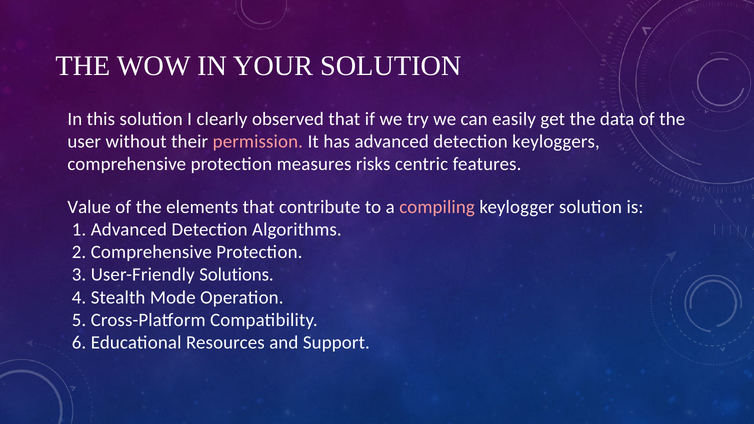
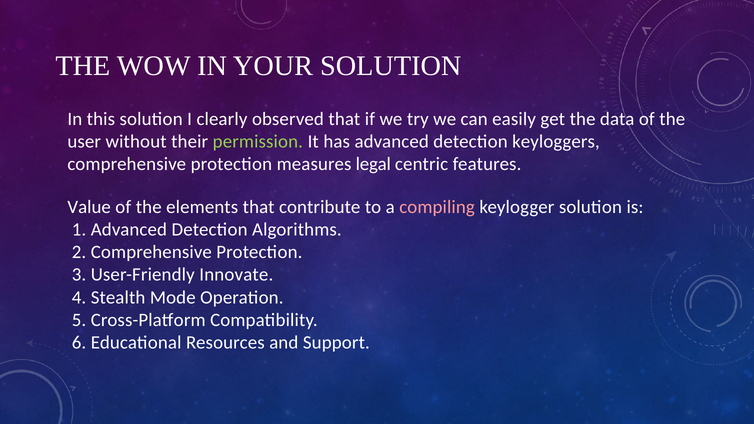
permission colour: pink -> light green
risks: risks -> legal
Solutions: Solutions -> Innovate
